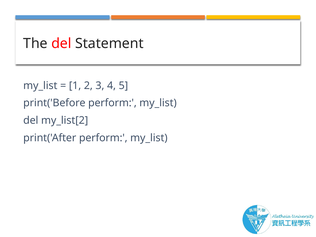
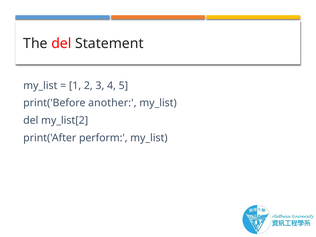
print('Before perform: perform -> another
